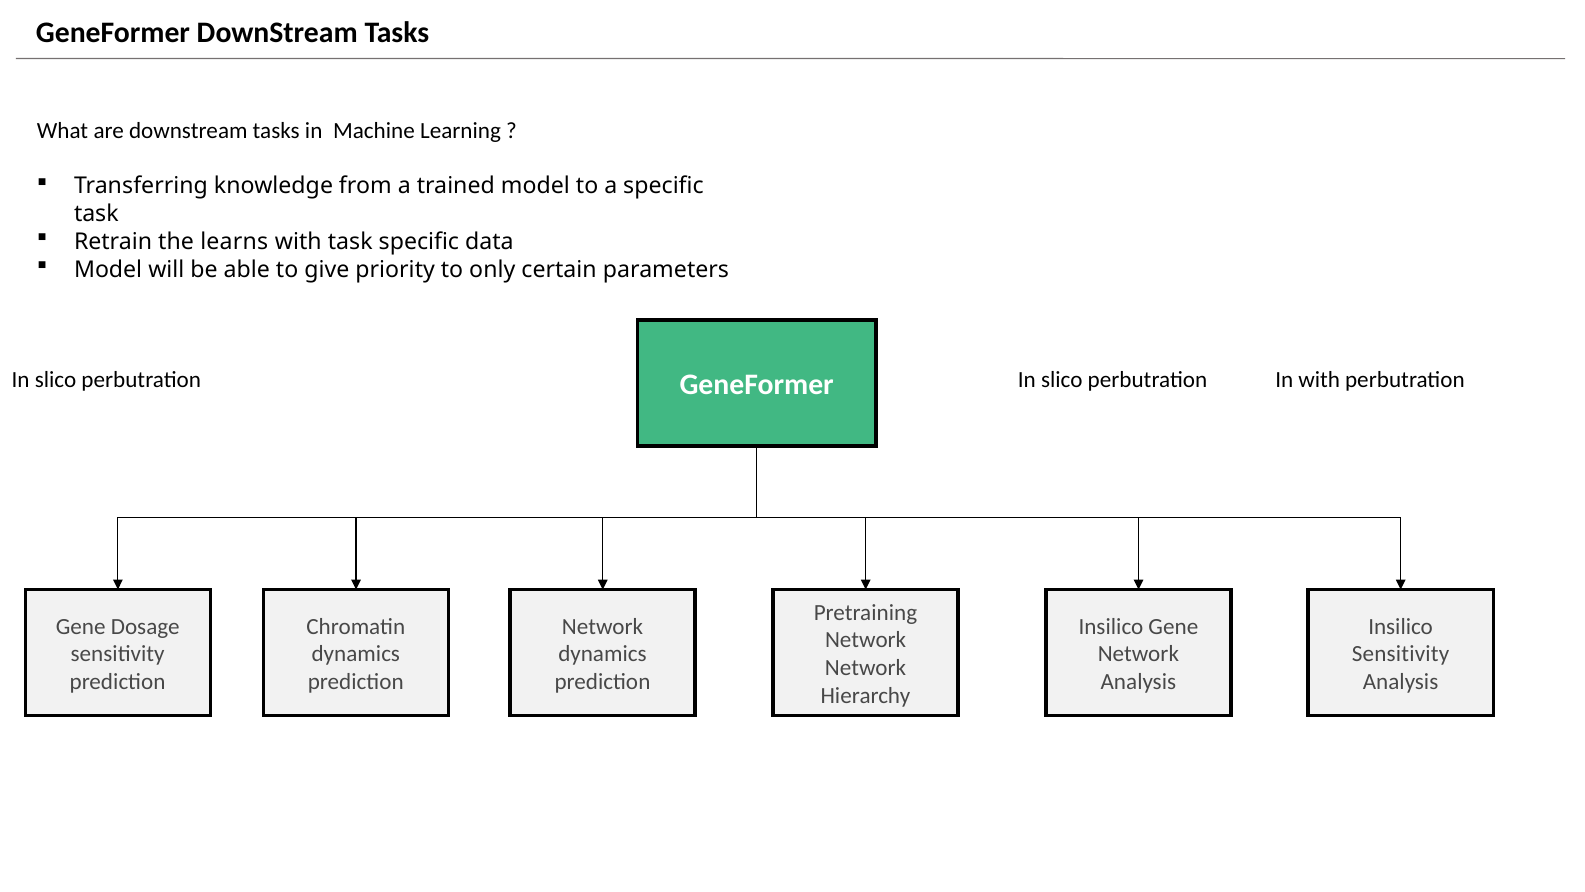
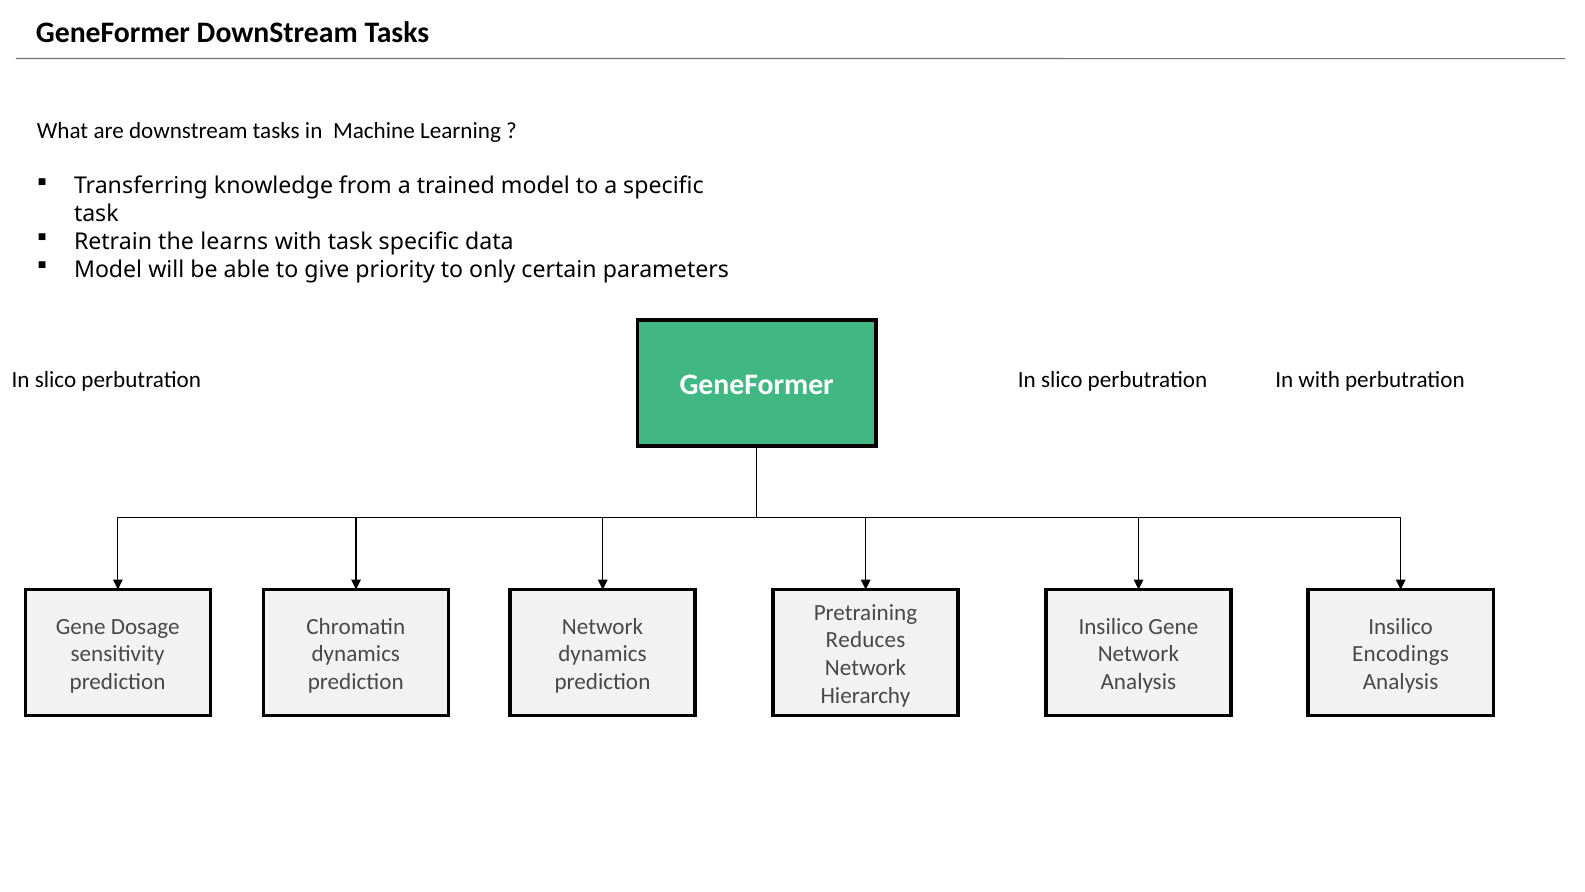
Network at (866, 640): Network -> Reduces
Sensitivity at (1401, 654): Sensitivity -> Encodings
